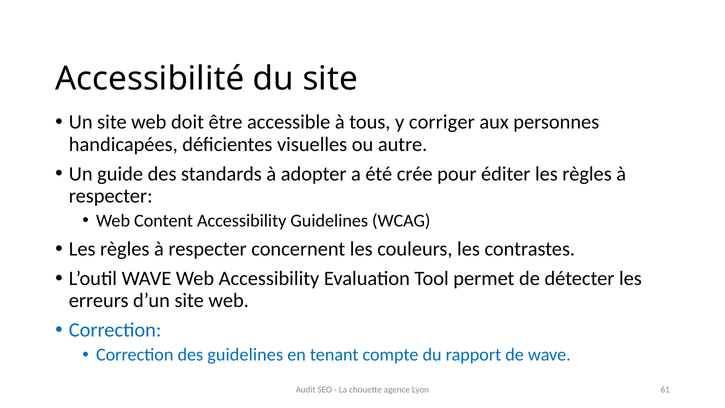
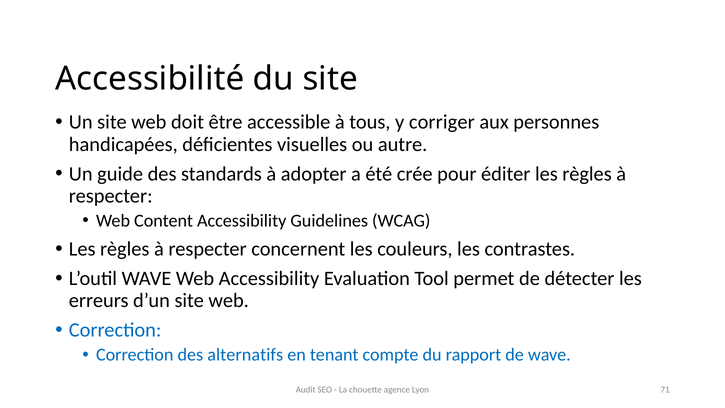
des guidelines: guidelines -> alternatifs
61: 61 -> 71
